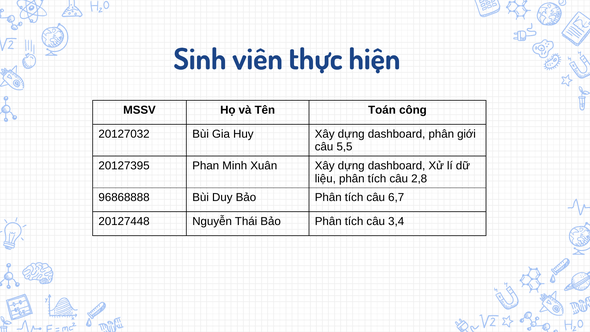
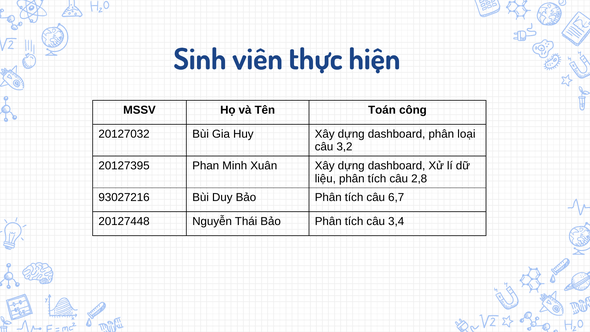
giới: giới -> loại
5,5: 5,5 -> 3,2
96868888: 96868888 -> 93027216
